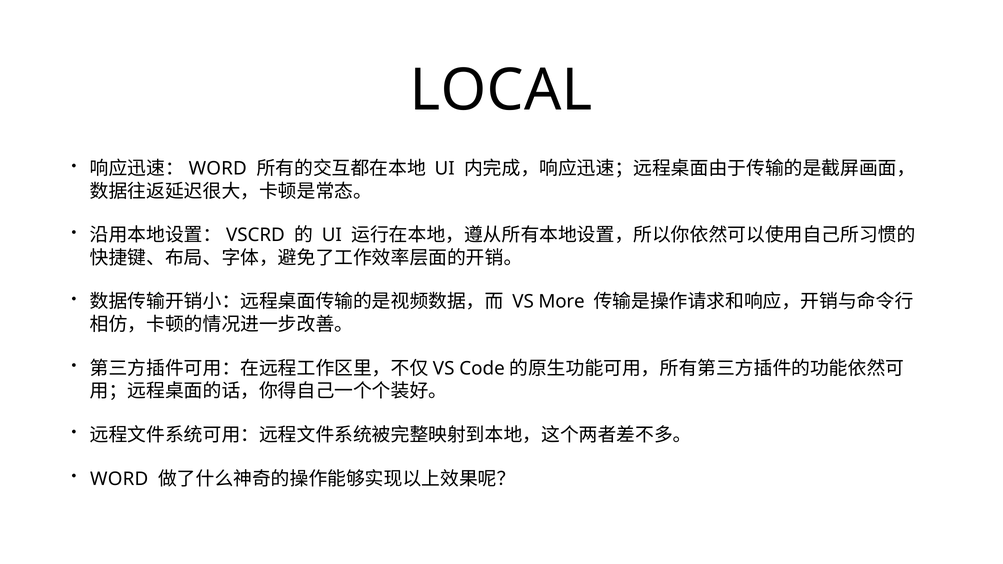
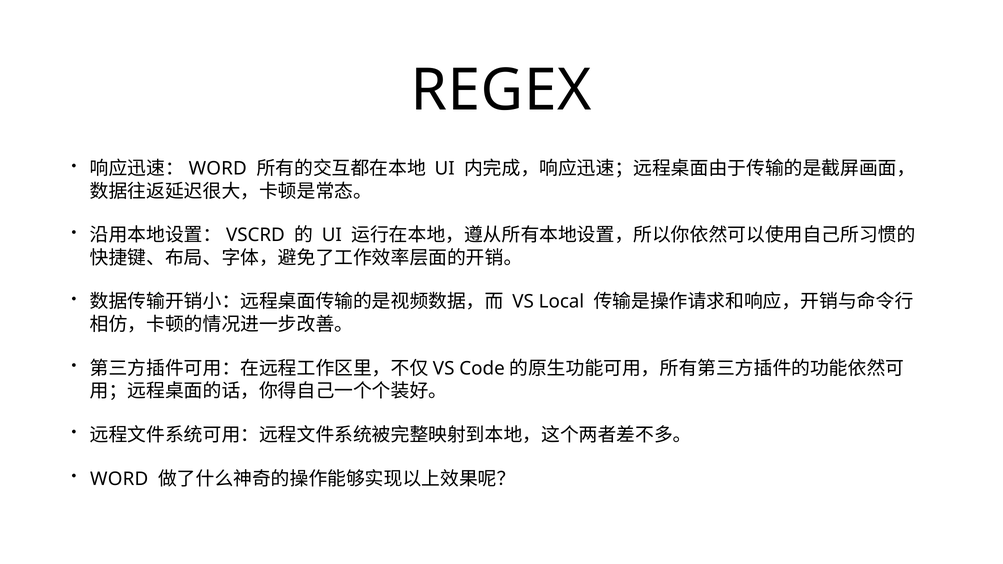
LOCAL: LOCAL -> REGEX
More: More -> Local
